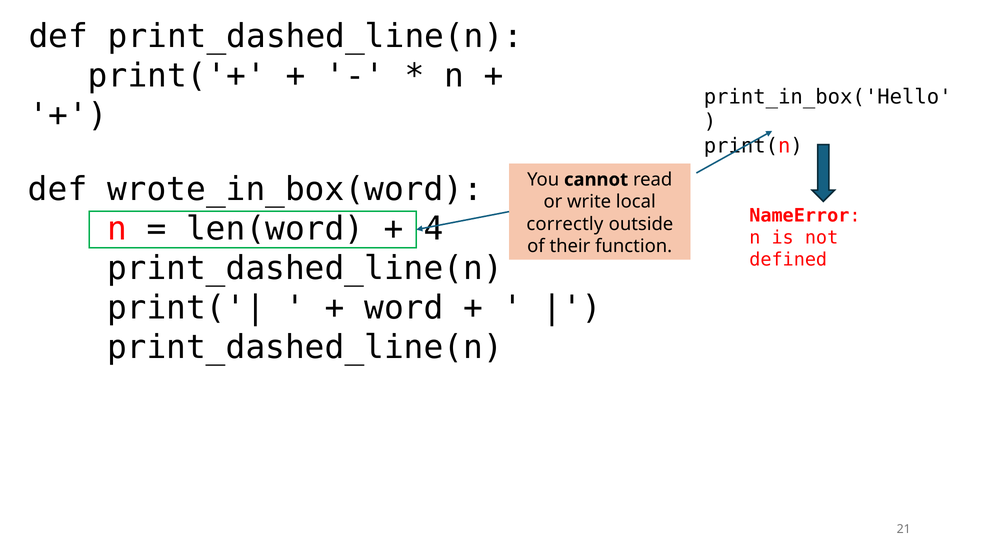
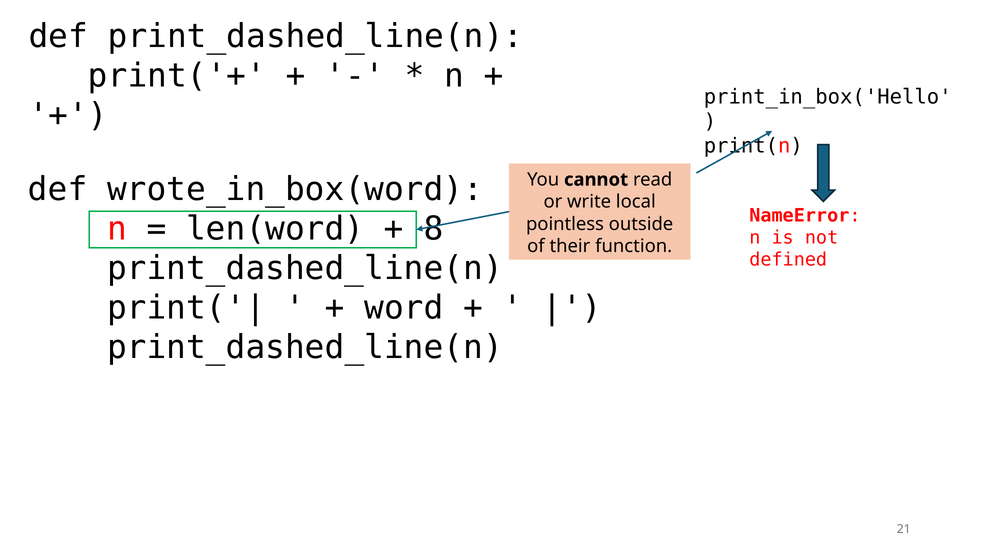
4: 4 -> 8
correctly: correctly -> pointless
